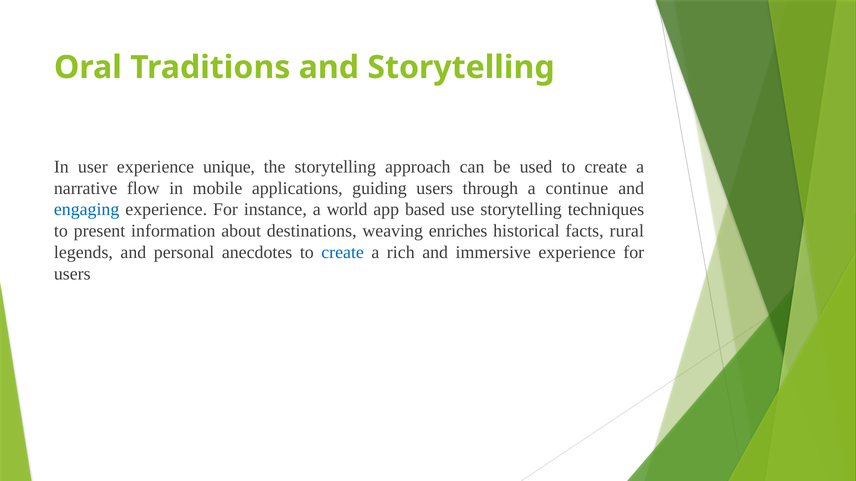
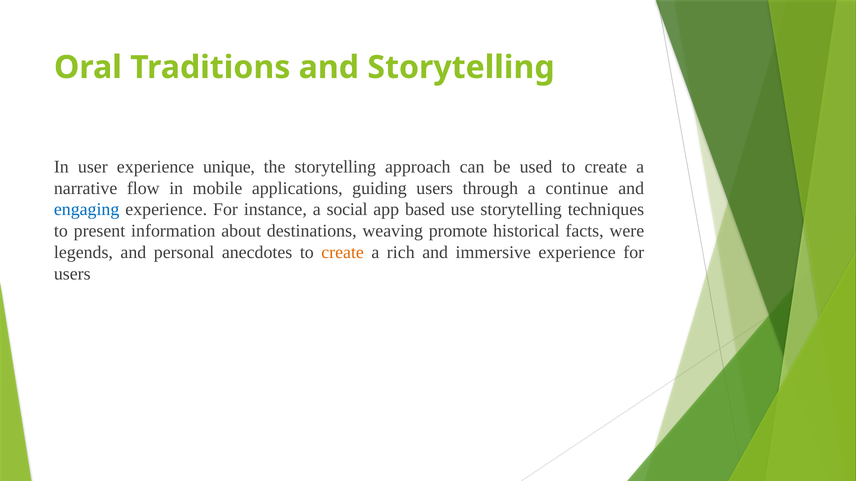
world: world -> social
enriches: enriches -> promote
rural: rural -> were
create at (343, 253) colour: blue -> orange
